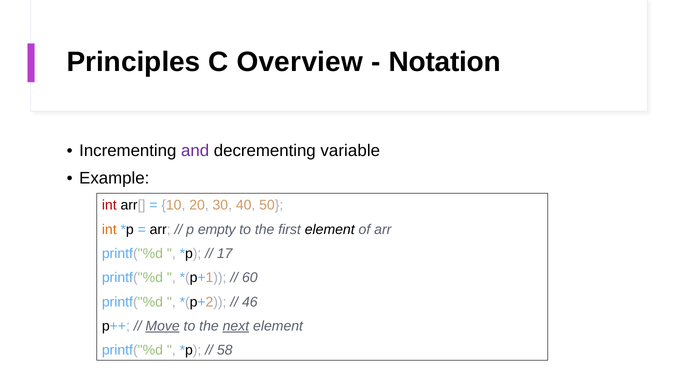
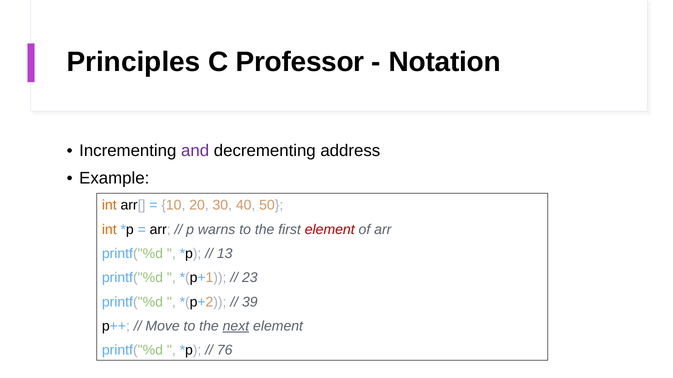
Overview: Overview -> Professor
variable: variable -> address
int at (109, 206) colour: red -> orange
empty: empty -> warns
element at (330, 230) colour: black -> red
17: 17 -> 13
60: 60 -> 23
46: 46 -> 39
Move underline: present -> none
58: 58 -> 76
